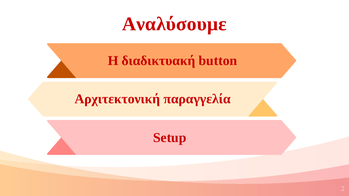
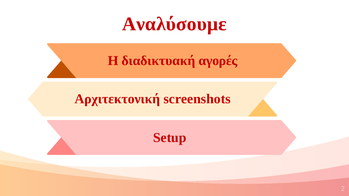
button: button -> αγορές
παραγγελία: παραγγελία -> screenshots
